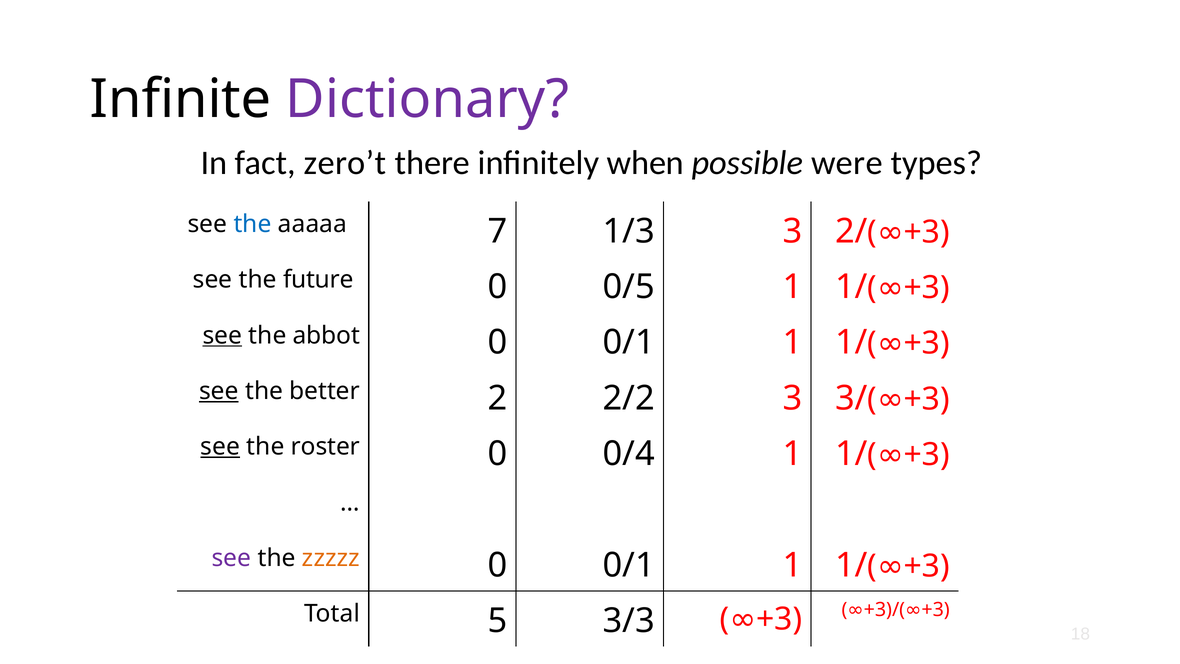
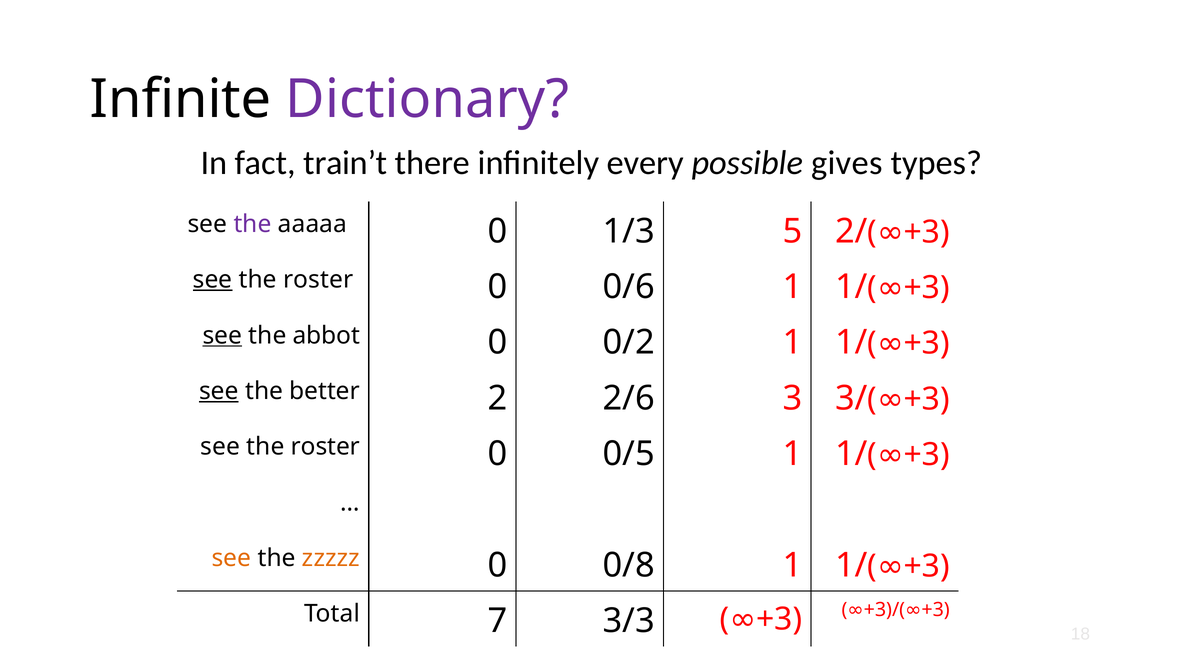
zero’t: zero’t -> train’t
when: when -> every
were: were -> gives
the at (253, 224) colour: blue -> purple
aaaaa 7: 7 -> 0
1/3 3: 3 -> 5
see at (213, 280) underline: none -> present
future at (318, 280): future -> roster
0/5: 0/5 -> 0/6
0/1 at (629, 342): 0/1 -> 0/2
2/2: 2/2 -> 2/6
see at (220, 447) underline: present -> none
0/4: 0/4 -> 0/5
see at (231, 558) colour: purple -> orange
0/1 at (629, 565): 0/1 -> 0/8
5: 5 -> 7
